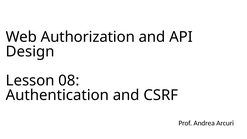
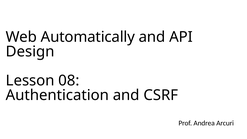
Authorization: Authorization -> Automatically
